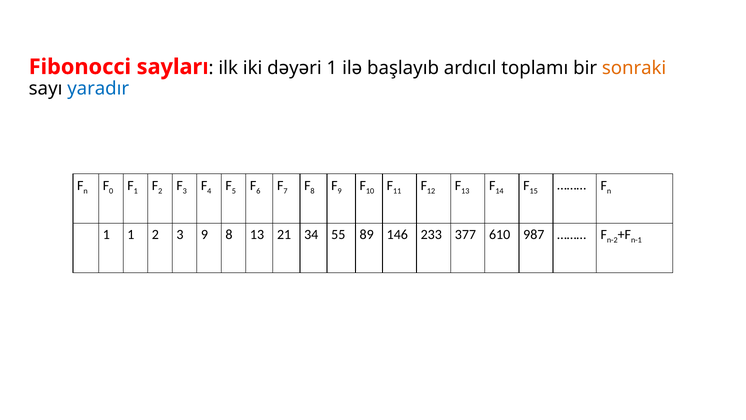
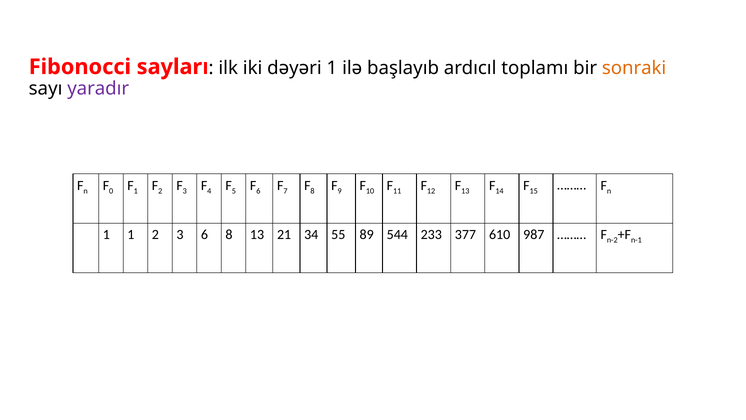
yaradır colour: blue -> purple
3 9: 9 -> 6
146: 146 -> 544
